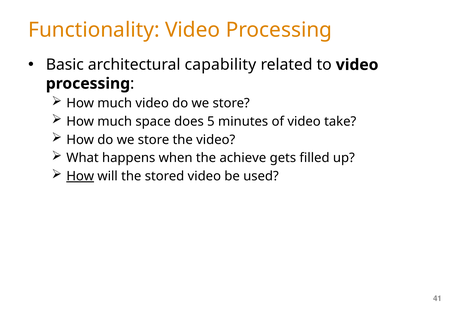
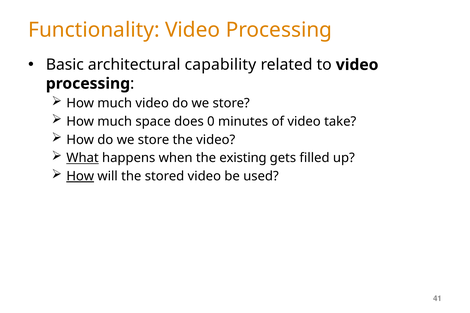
5: 5 -> 0
What underline: none -> present
achieve: achieve -> existing
